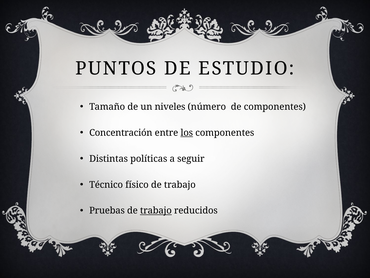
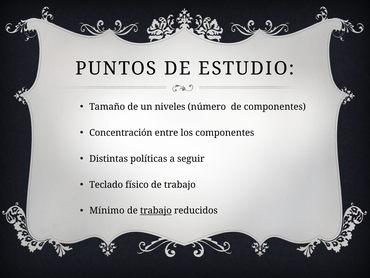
los underline: present -> none
Técnico: Técnico -> Teclado
Pruebas: Pruebas -> Mínimo
